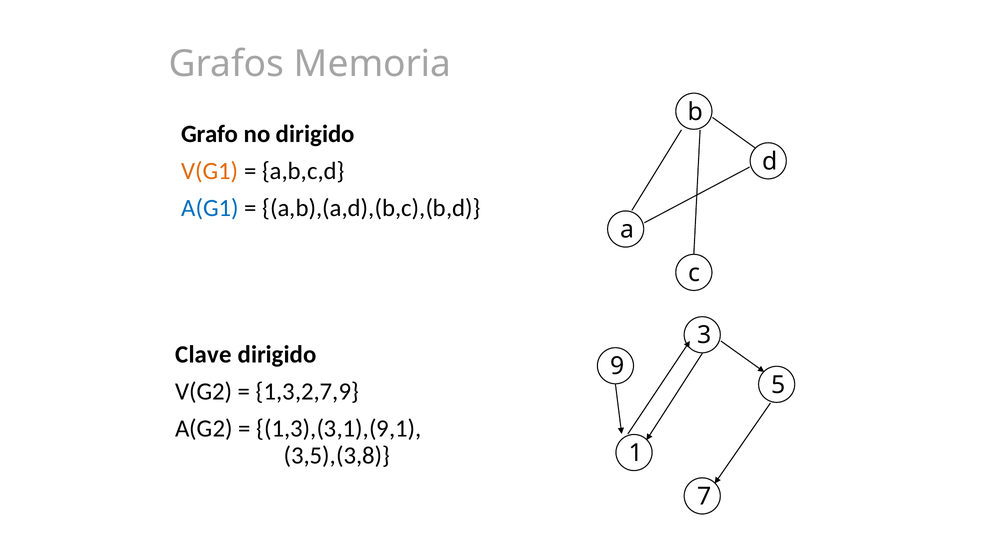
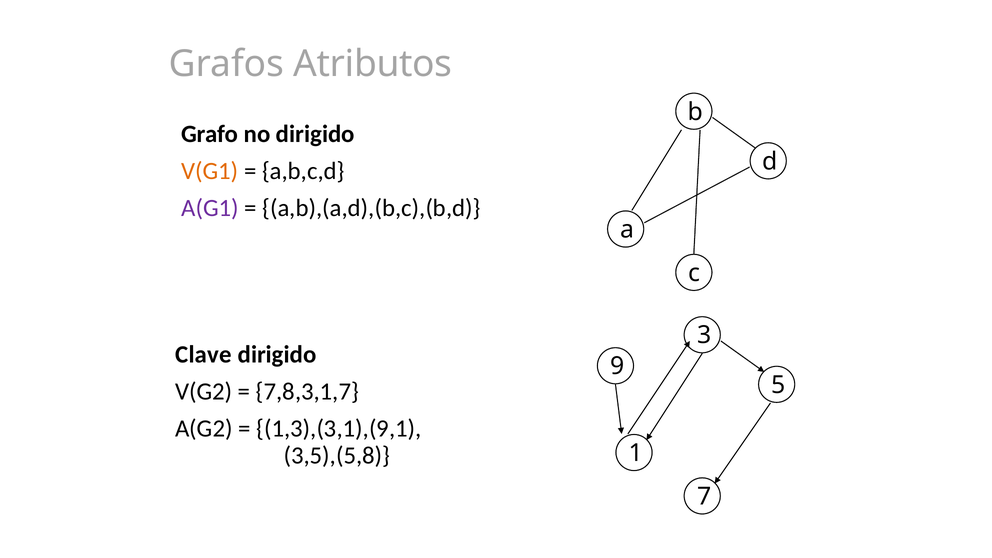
Memoria: Memoria -> Atributos
A(G1 colour: blue -> purple
1,3,2,7,9: 1,3,2,7,9 -> 7,8,3,1,7
3,5),(3,8: 3,5),(3,8 -> 3,5),(5,8
